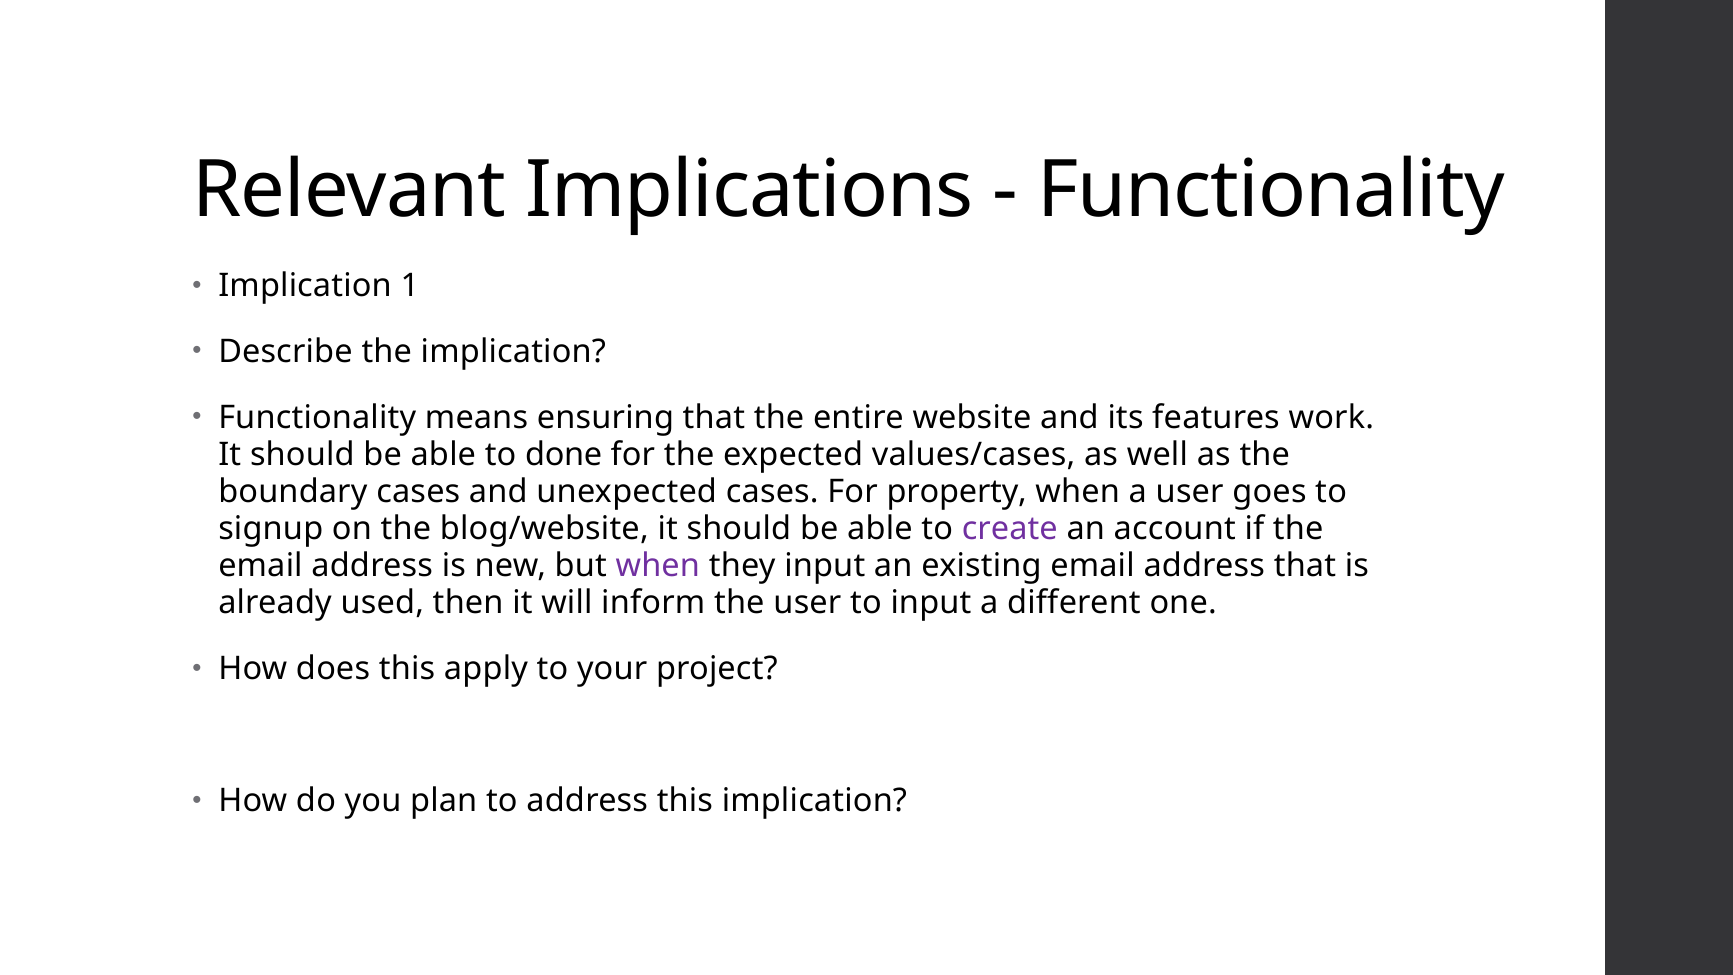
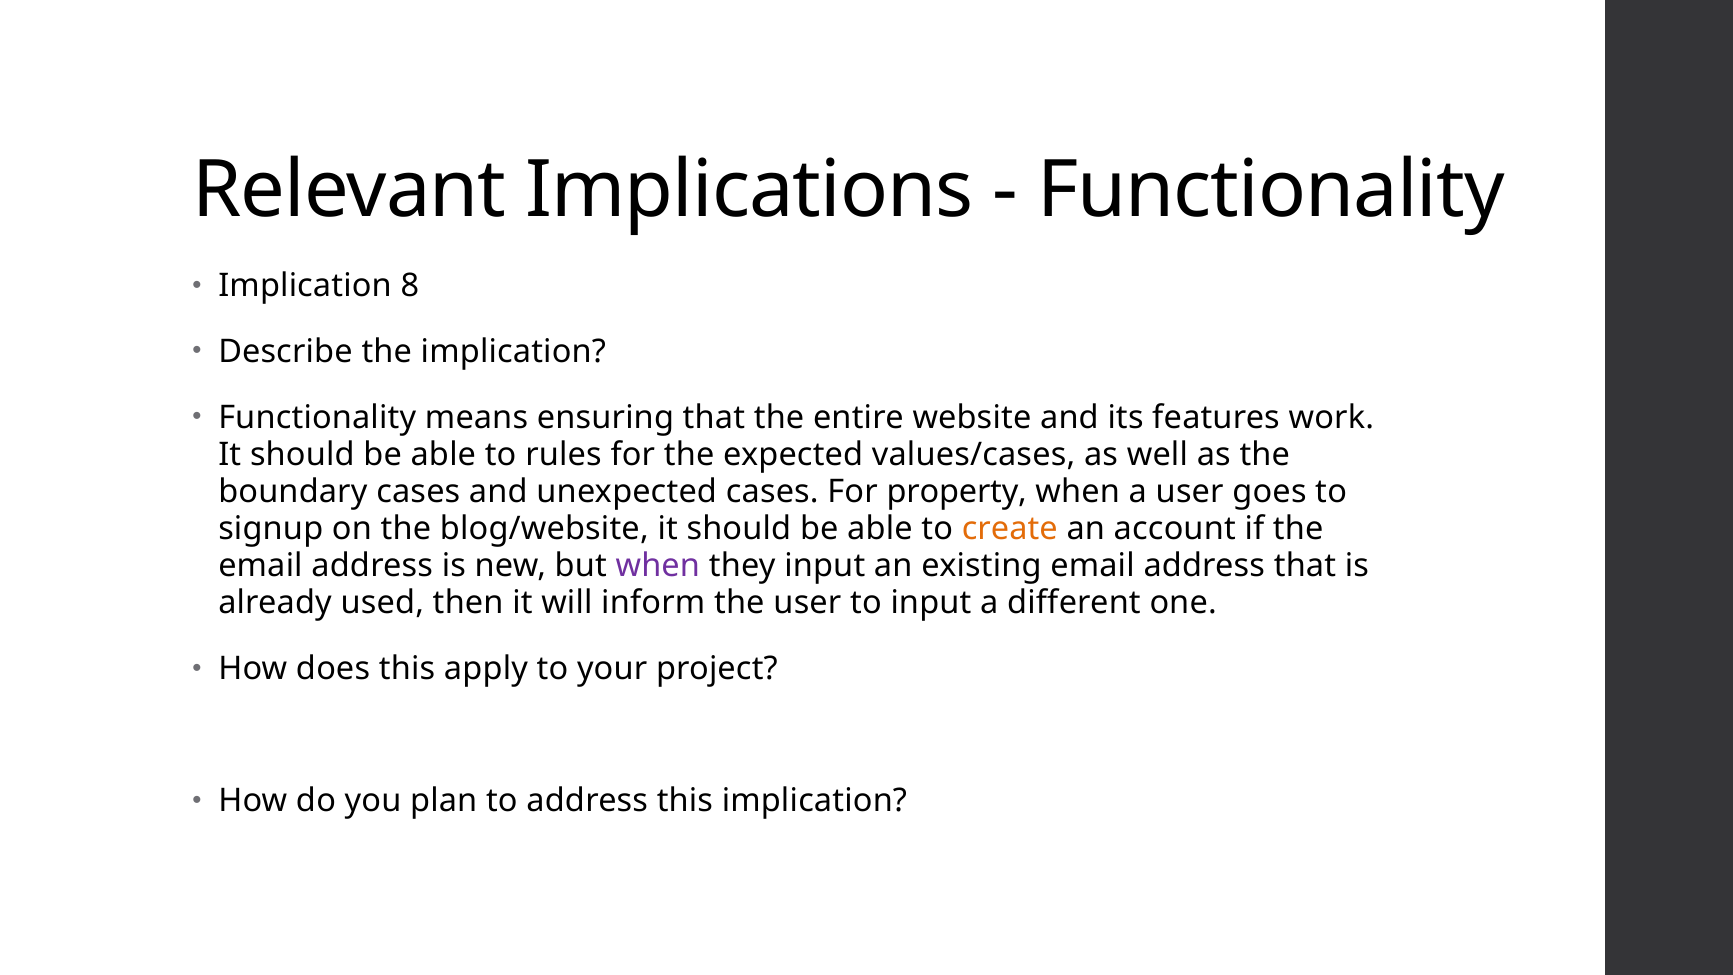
1: 1 -> 8
done: done -> rules
create colour: purple -> orange
